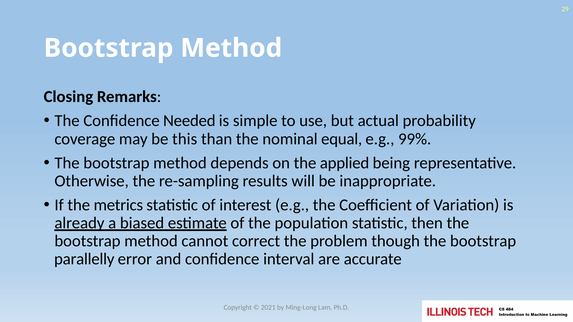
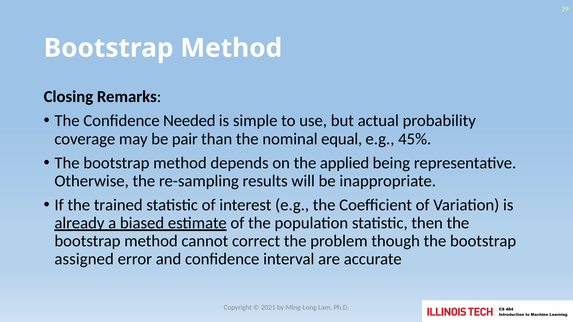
this: this -> pair
99%: 99% -> 45%
metrics: metrics -> trained
parallelly: parallelly -> assigned
